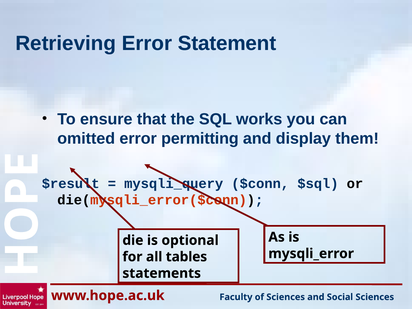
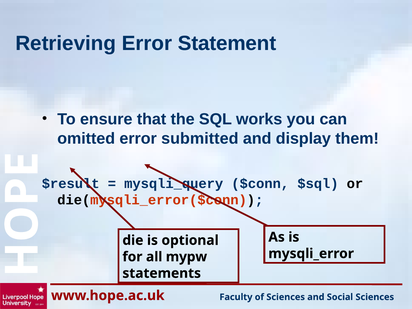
permitting: permitting -> submitted
tables: tables -> mypw
